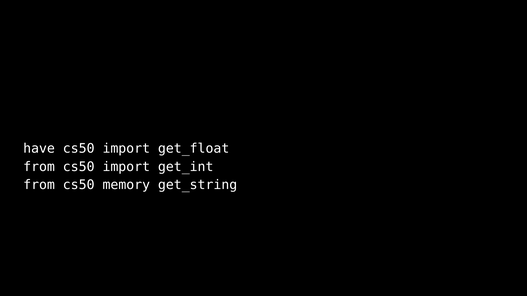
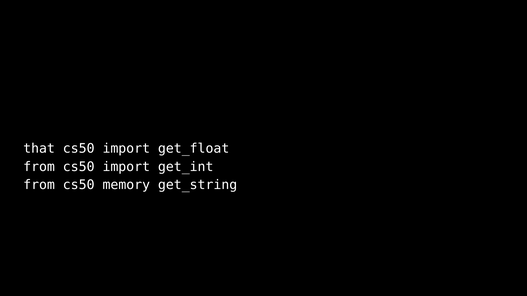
have: have -> that
